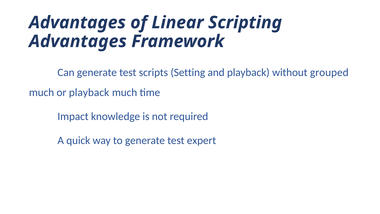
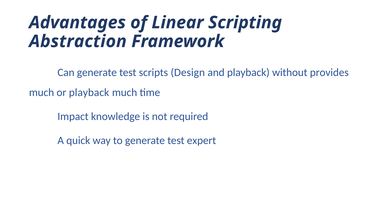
Advantages at (78, 41): Advantages -> Abstraction
Setting: Setting -> Design
grouped: grouped -> provides
